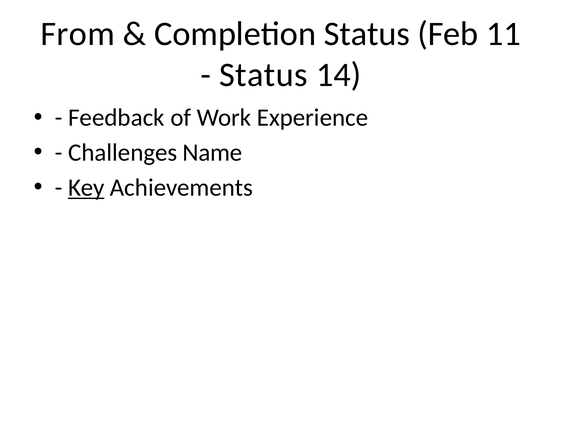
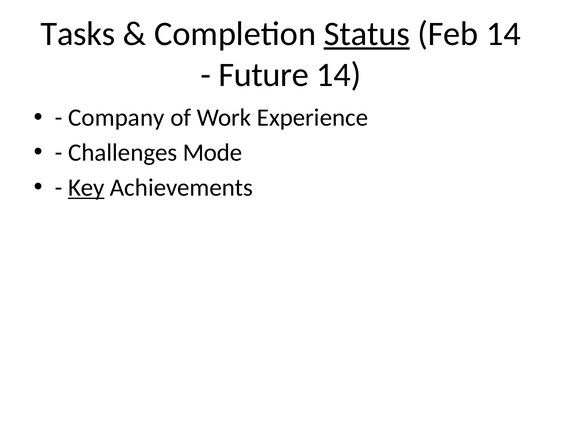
From: From -> Tasks
Status at (367, 34) underline: none -> present
Feb 11: 11 -> 14
Status at (263, 75): Status -> Future
Feedback: Feedback -> Company
Name: Name -> Mode
